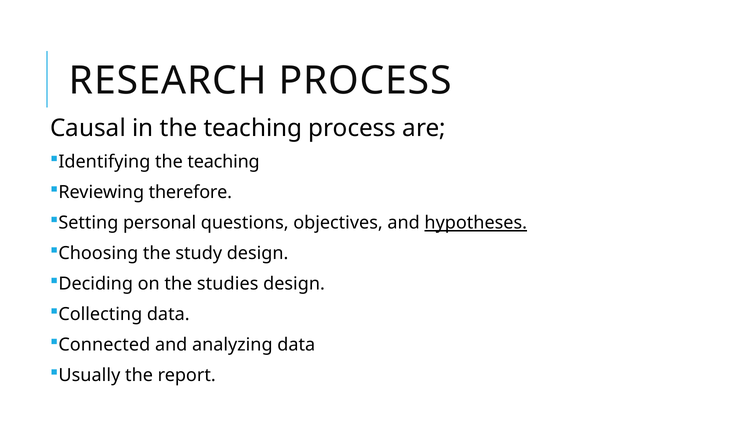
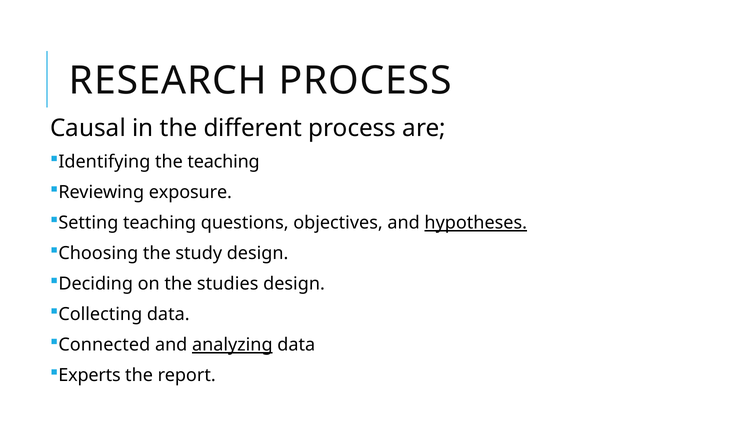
in the teaching: teaching -> different
therefore: therefore -> exposure
Setting personal: personal -> teaching
analyzing underline: none -> present
Usually: Usually -> Experts
